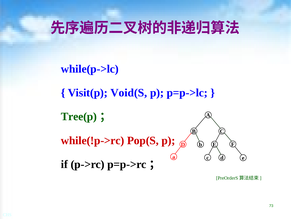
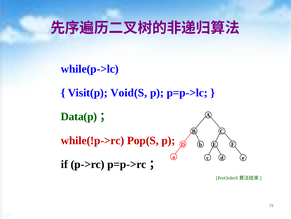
Tree(p: Tree(p -> Data(p
